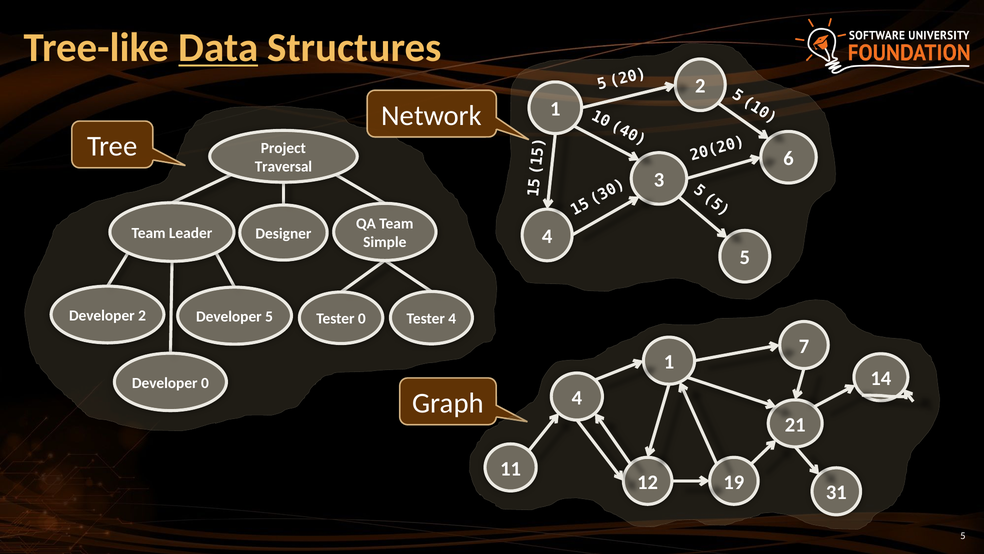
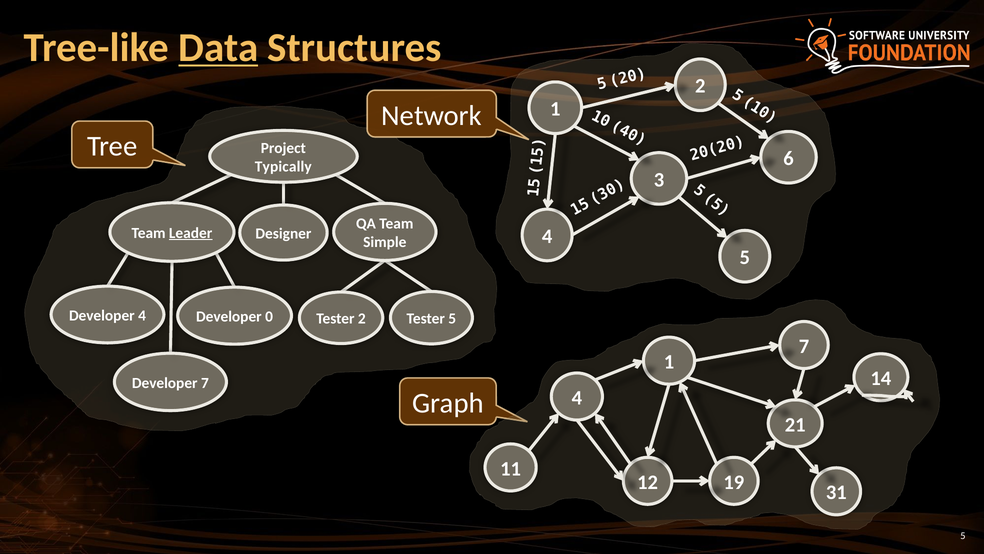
Traversal: Traversal -> Typically
Leader underline: none -> present
Developer 2: 2 -> 4
Developer 5: 5 -> 0
Tester 4: 4 -> 5
Tester 0: 0 -> 2
Developer 0: 0 -> 7
